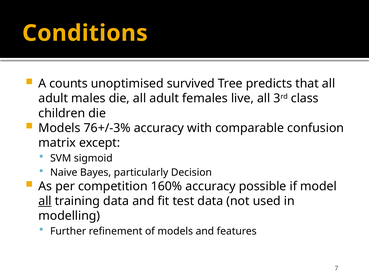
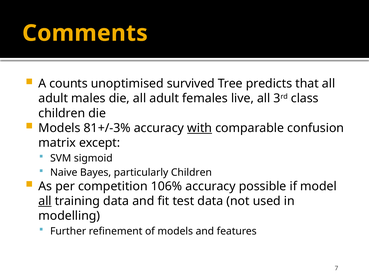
Conditions: Conditions -> Comments
76+/-3%: 76+/-3% -> 81+/-3%
with underline: none -> present
particularly Decision: Decision -> Children
160%: 160% -> 106%
